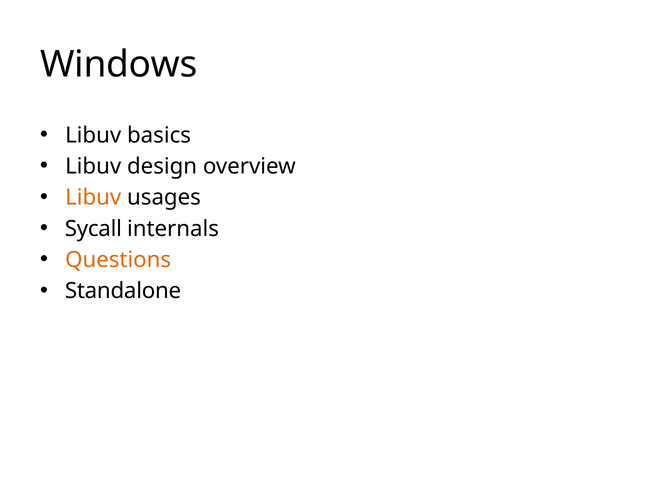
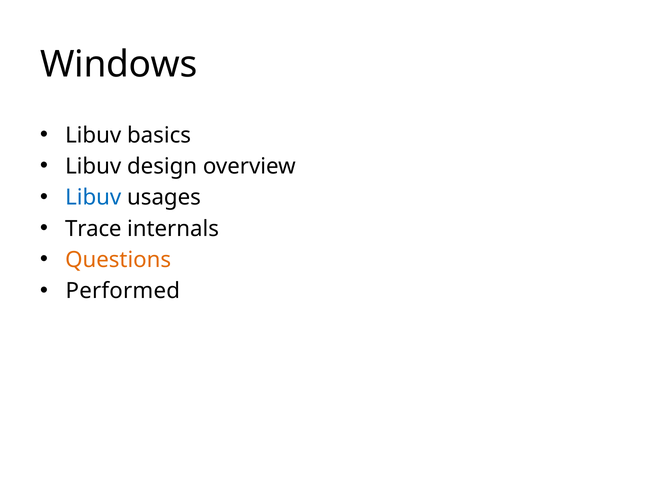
Libuv at (93, 197) colour: orange -> blue
Sycall: Sycall -> Trace
Standalone: Standalone -> Performed
